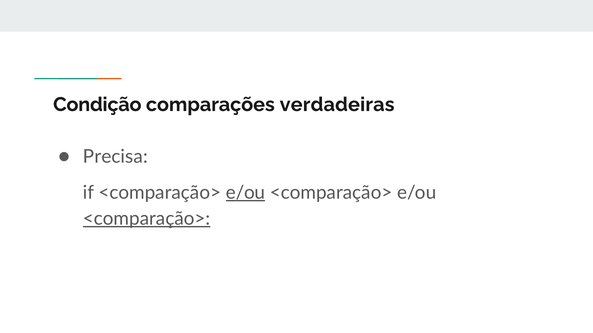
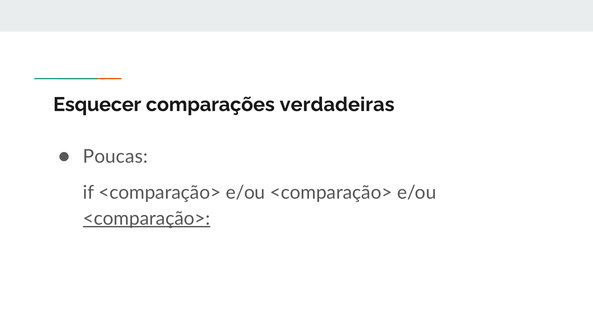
Condição: Condição -> Esquecer
Precisa: Precisa -> Poucas
e/ou at (246, 193) underline: present -> none
